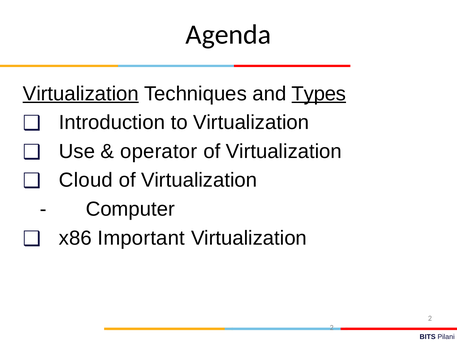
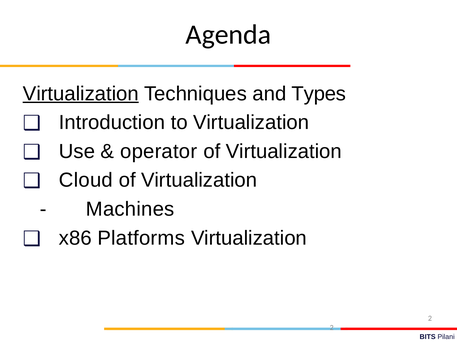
Types underline: present -> none
Computer: Computer -> Machines
Important: Important -> Platforms
